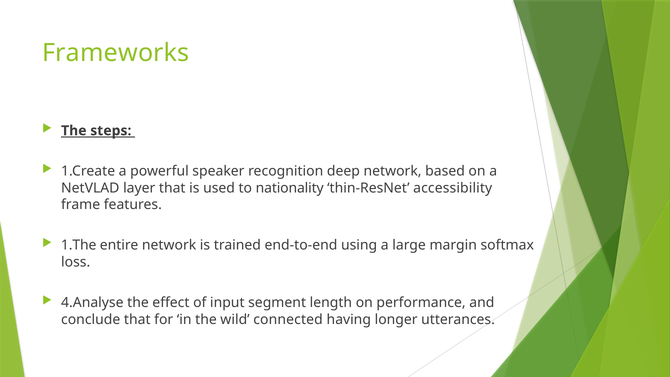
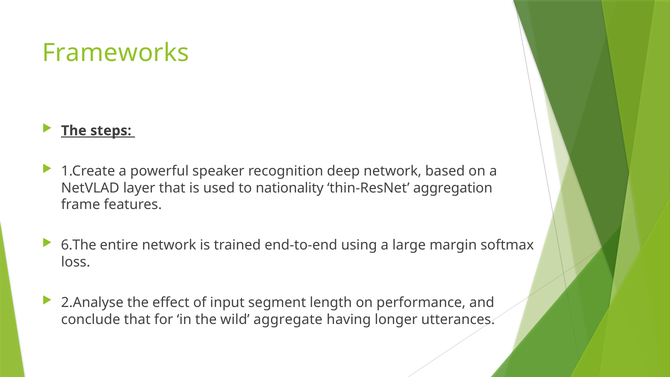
accessibility: accessibility -> aggregation
1.The: 1.The -> 6.The
4.Analyse: 4.Analyse -> 2.Analyse
connected: connected -> aggregate
